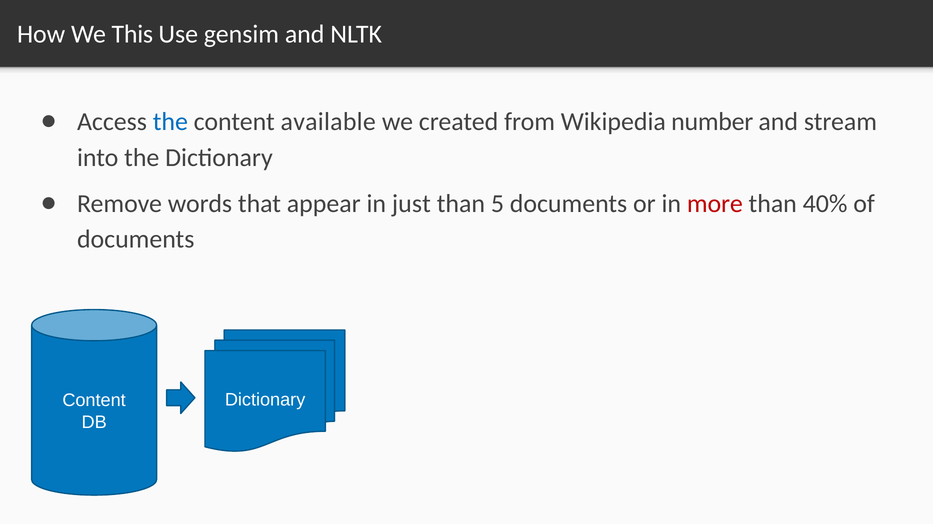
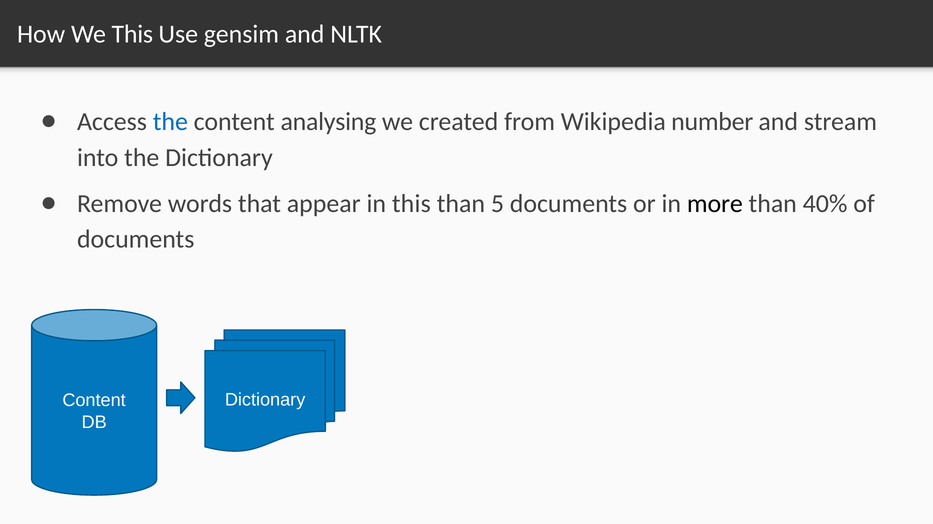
available: available -> analysing
in just: just -> this
more colour: red -> black
